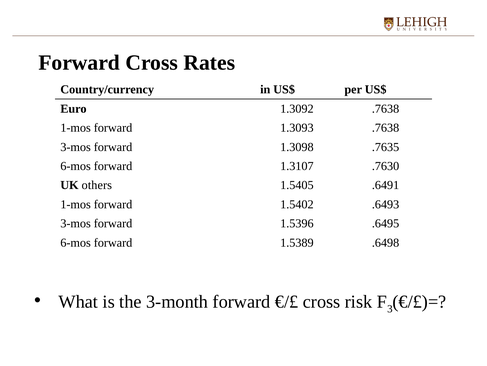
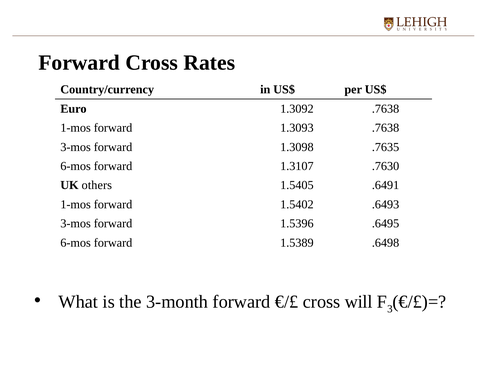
risk: risk -> will
